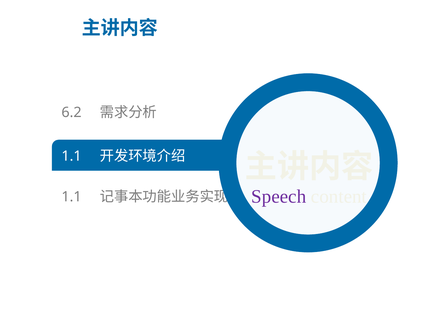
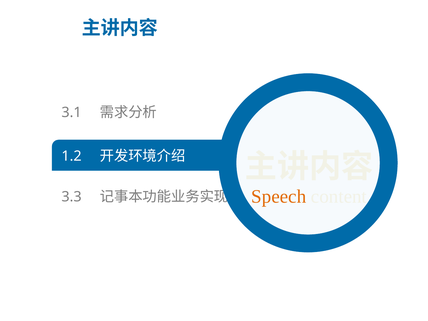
6.2: 6.2 -> 3.1
1.1 at (72, 156): 1.1 -> 1.2
Speech colour: purple -> orange
1.1 at (72, 197): 1.1 -> 3.3
